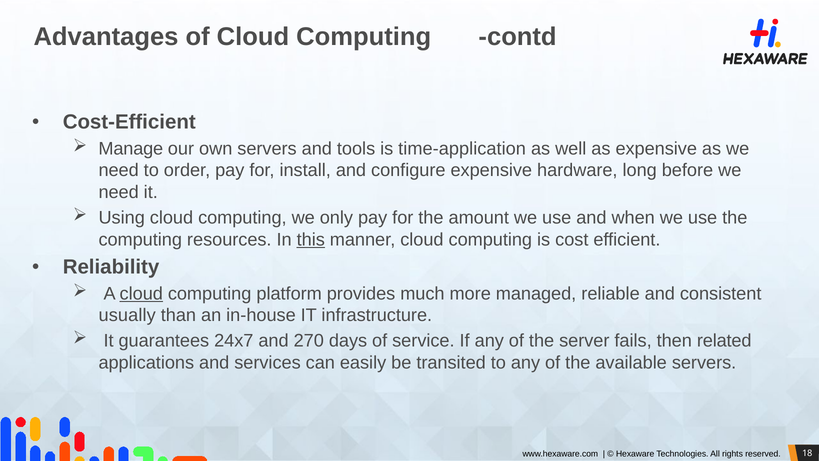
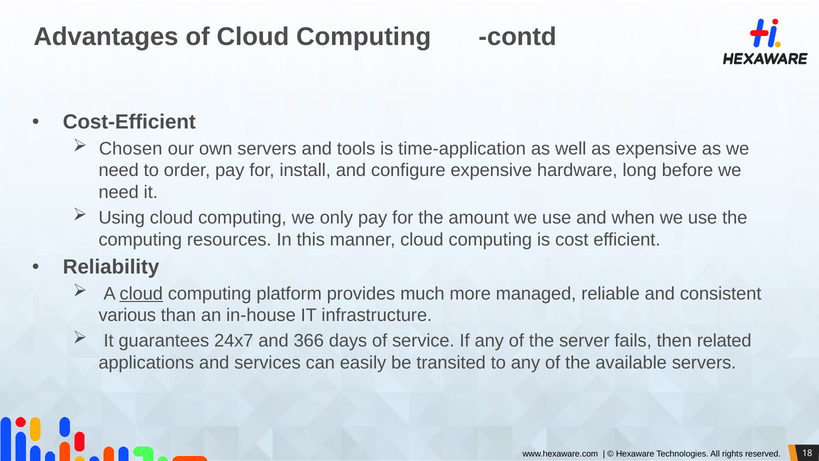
Manage: Manage -> Chosen
this underline: present -> none
usually: usually -> various
270: 270 -> 366
